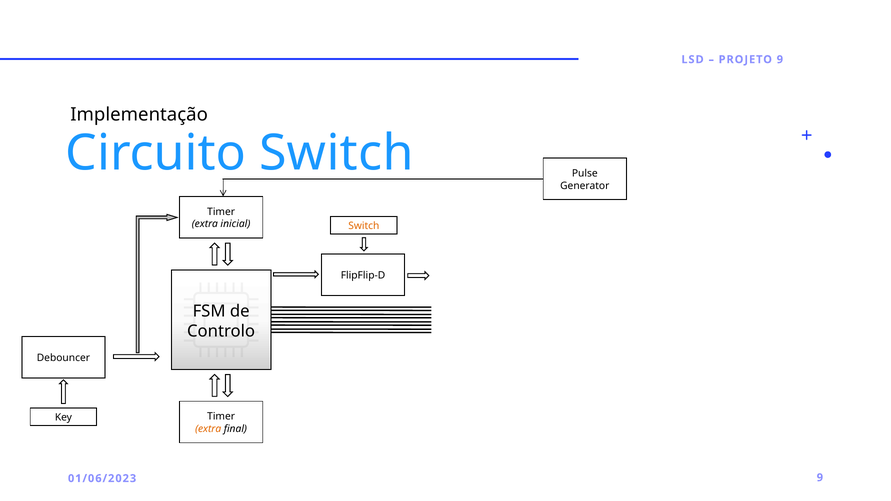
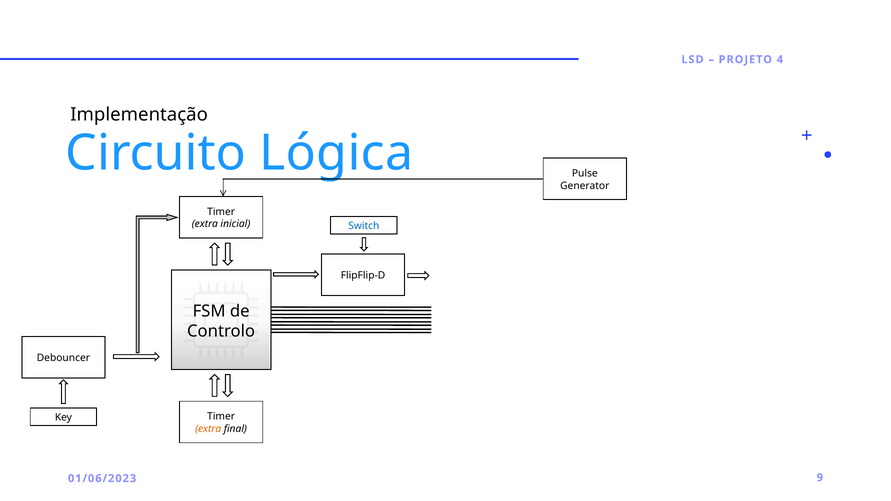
PROJETO 9: 9 -> 4
Circuito Switch: Switch -> Lógica
Switch at (364, 226) colour: orange -> blue
